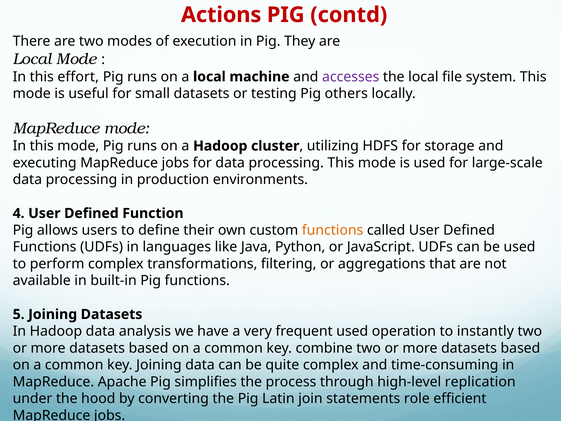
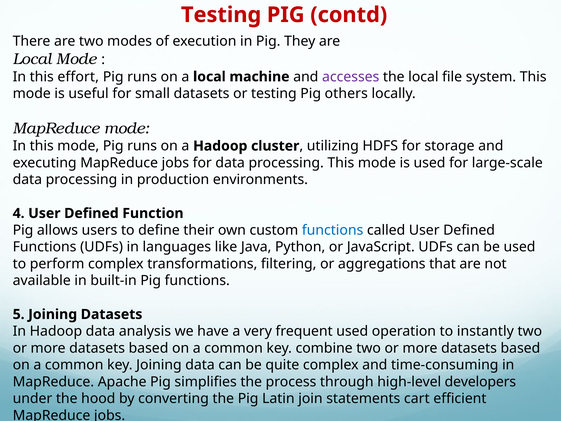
Actions at (221, 15): Actions -> Testing
functions at (333, 230) colour: orange -> blue
replication: replication -> developers
role: role -> cart
